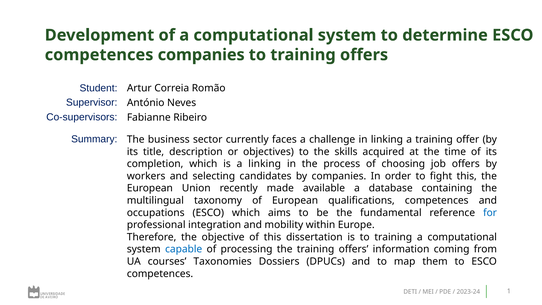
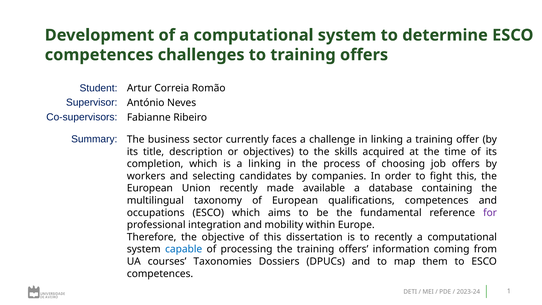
competences companies: companies -> challenges
for colour: blue -> purple
is to training: training -> recently
